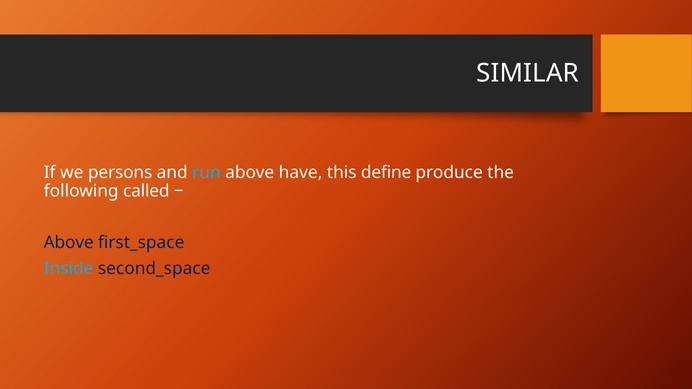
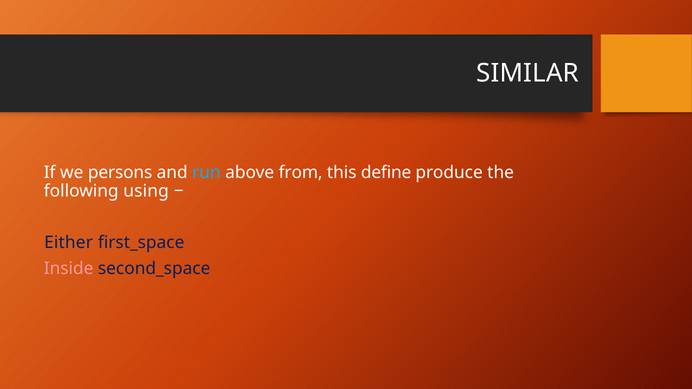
have: have -> from
called: called -> using
Above at (69, 243): Above -> Either
Inside colour: light blue -> pink
